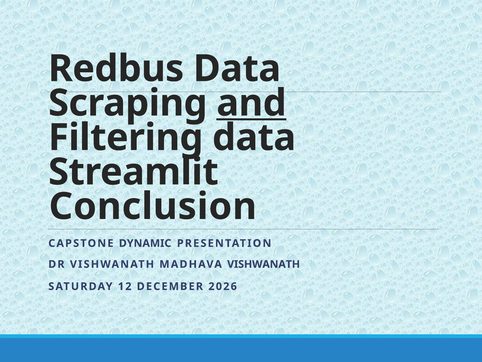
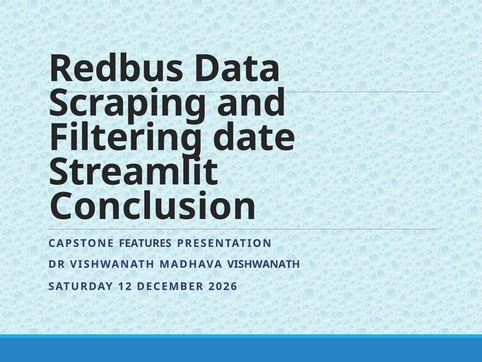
and underline: present -> none
Filtering data: data -> date
DYNAMIC: DYNAMIC -> FEATURES
